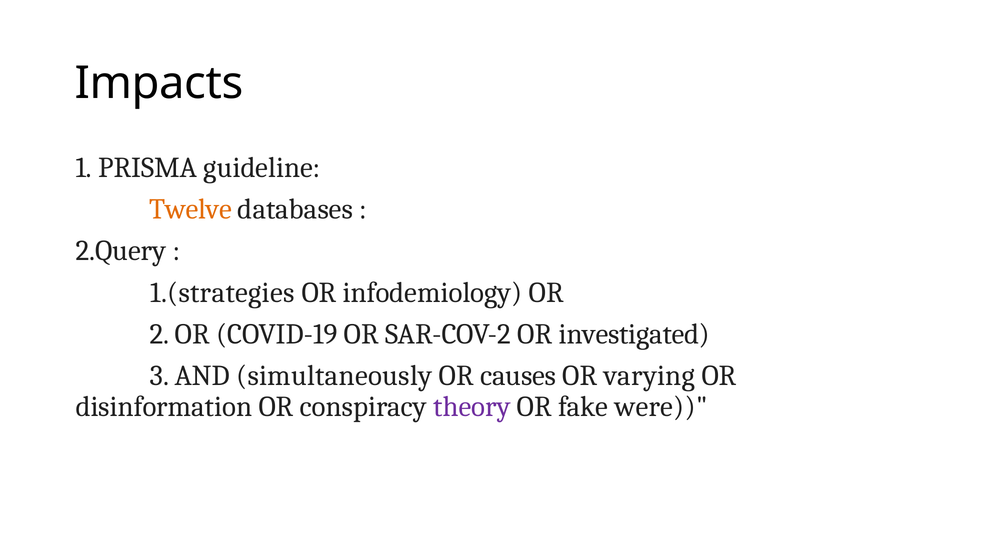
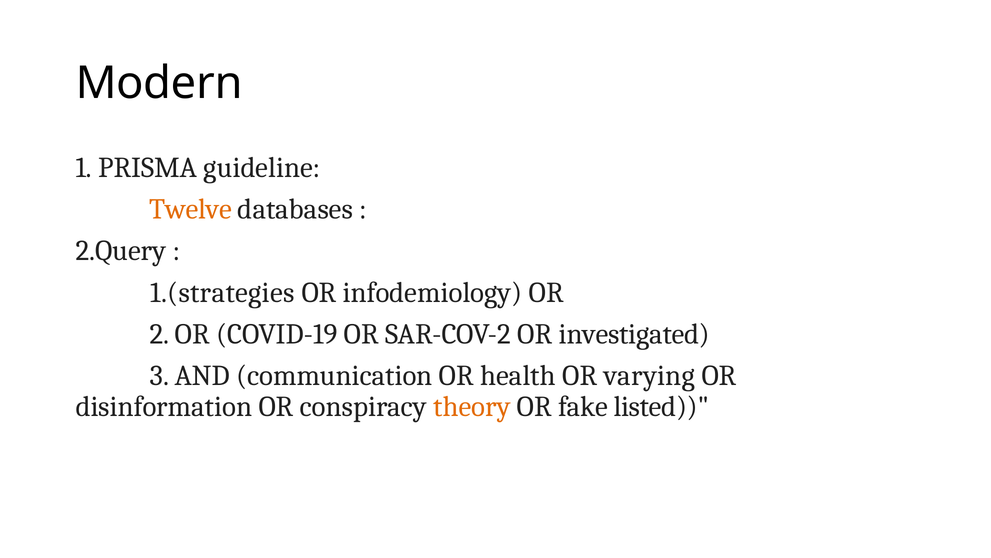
Impacts: Impacts -> Modern
simultaneously: simultaneously -> communication
causes: causes -> health
theory colour: purple -> orange
were: were -> listed
